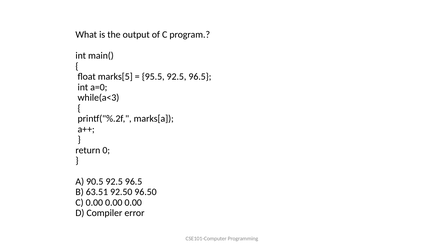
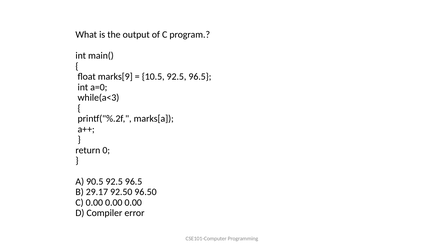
marks[5: marks[5 -> marks[9
95.5: 95.5 -> 10.5
63.51: 63.51 -> 29.17
